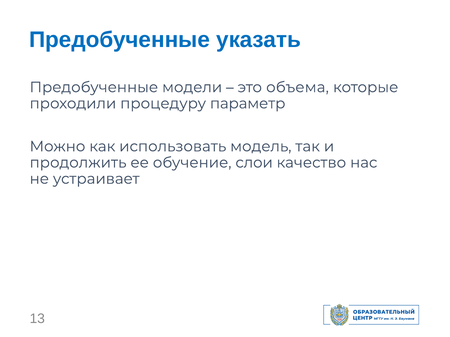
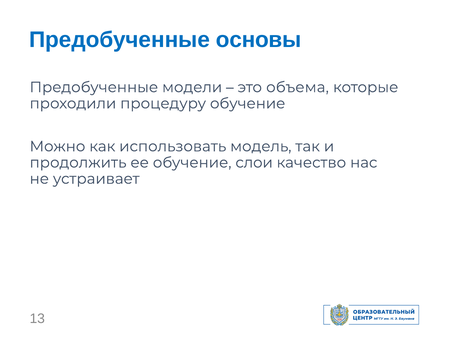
указать: указать -> основы
процедуру параметр: параметр -> обучение
